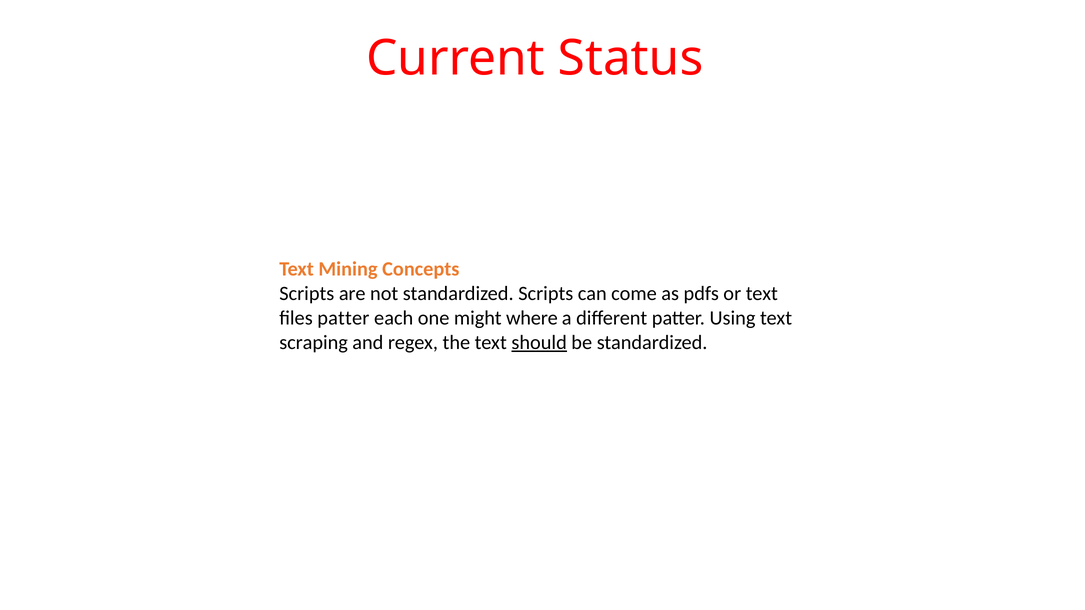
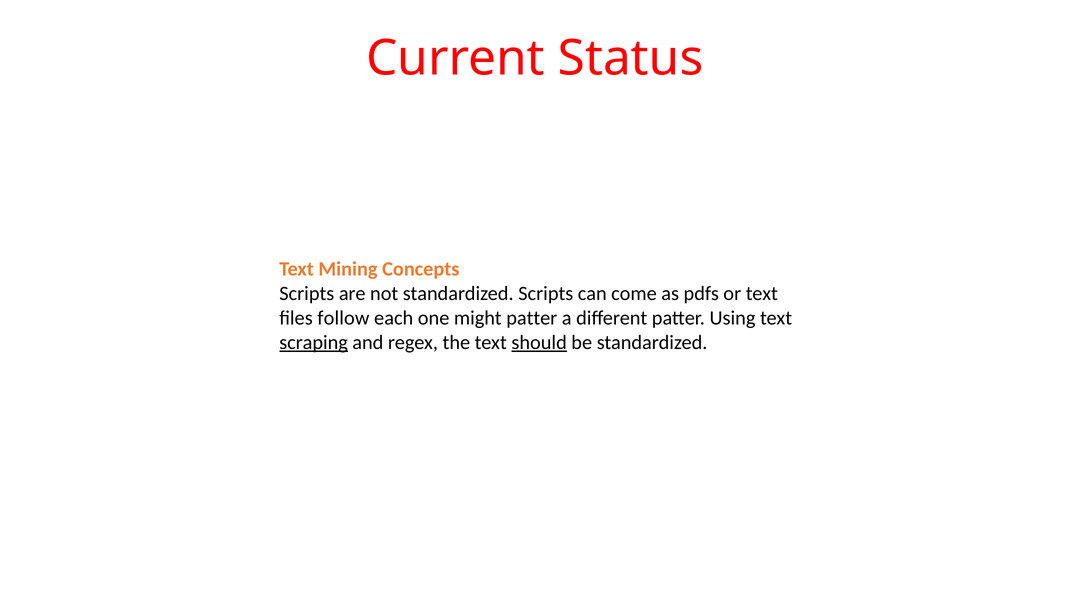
files patter: patter -> follow
might where: where -> patter
scraping underline: none -> present
